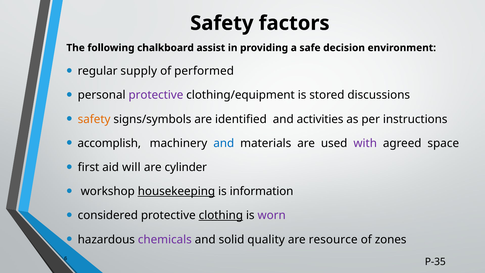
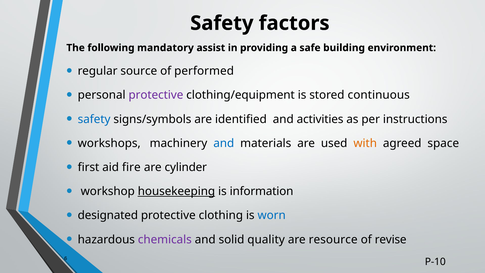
chalkboard: chalkboard -> mandatory
decision: decision -> building
supply: supply -> source
discussions: discussions -> continuous
safety at (94, 119) colour: orange -> blue
accomplish: accomplish -> workshops
with colour: purple -> orange
will: will -> fire
considered: considered -> designated
clothing underline: present -> none
worn colour: purple -> blue
zones: zones -> revise
P-35: P-35 -> P-10
